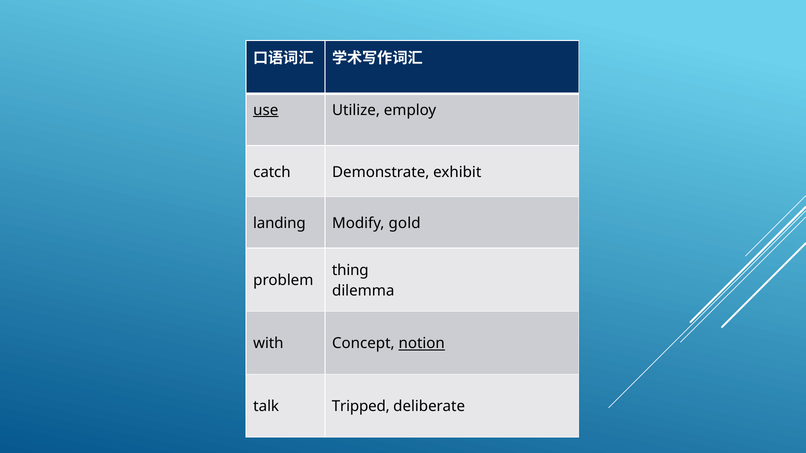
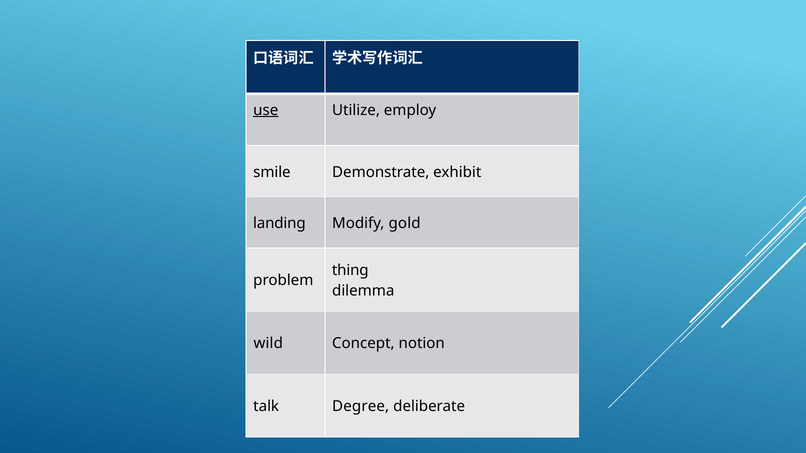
catch: catch -> smile
with: with -> wild
notion underline: present -> none
Tripped: Tripped -> Degree
